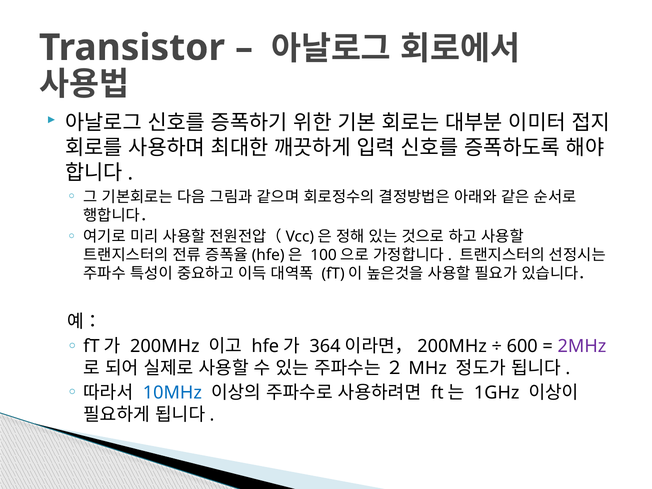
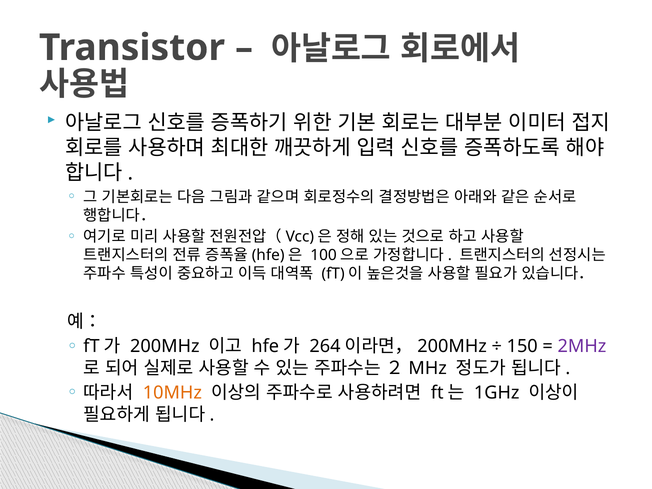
364: 364 -> 264
600: 600 -> 150
10MHz colour: blue -> orange
